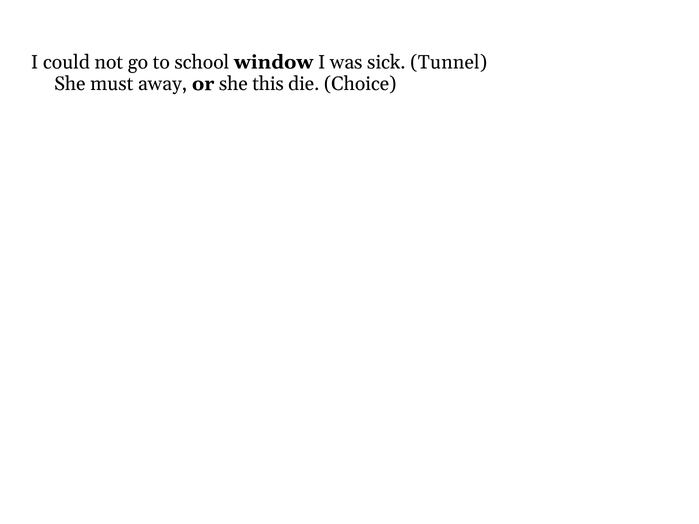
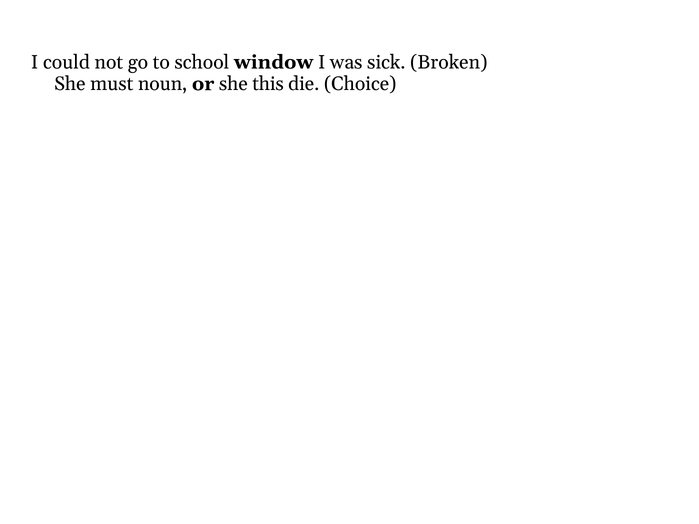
Tunnel: Tunnel -> Broken
away: away -> noun
